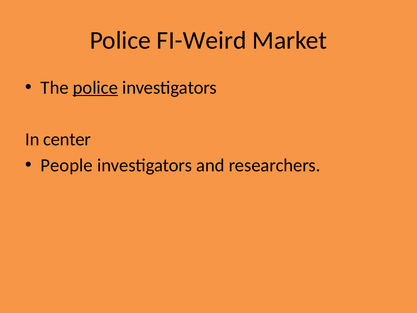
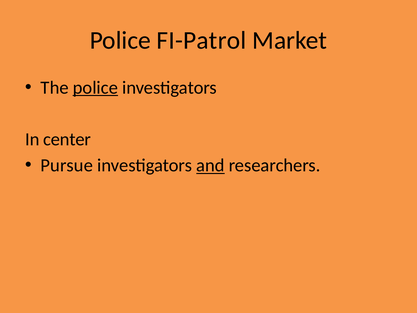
FI-Weird: FI-Weird -> FI-Patrol
People: People -> Pursue
and underline: none -> present
